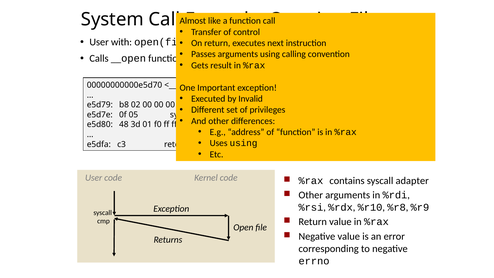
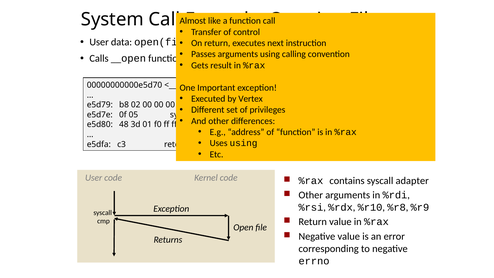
with: with -> data
Invalid: Invalid -> Vertex
